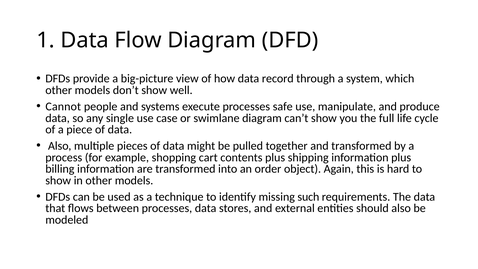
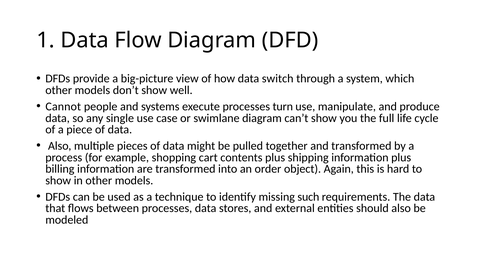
record: record -> switch
safe: safe -> turn
